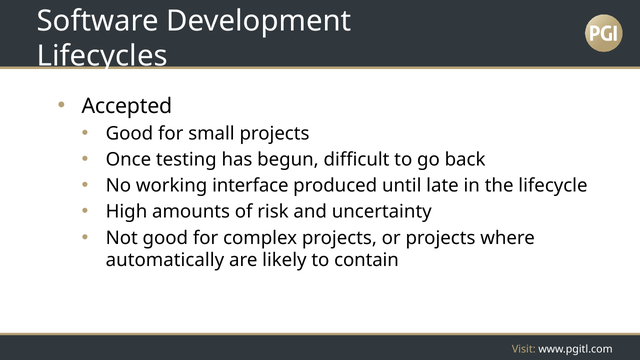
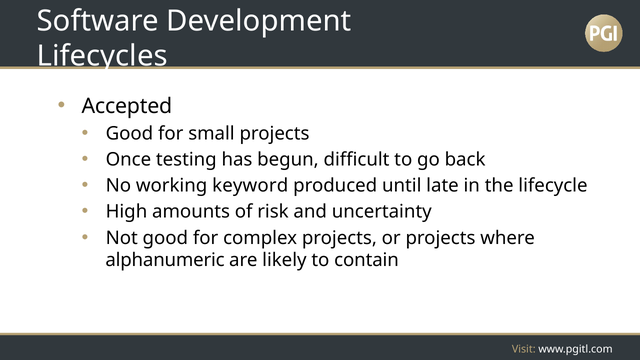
interface: interface -> keyword
automatically: automatically -> alphanumeric
